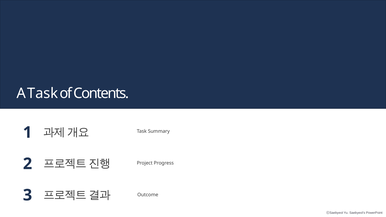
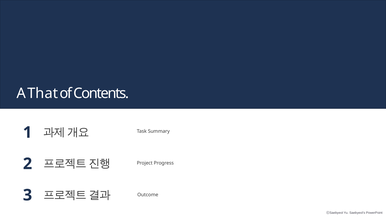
A Task: Task -> That
